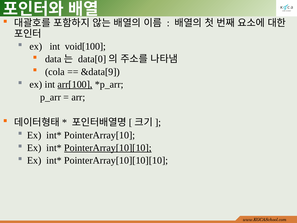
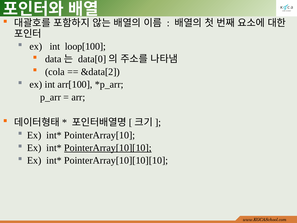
void[100: void[100 -> loop[100
&data[9: &data[9 -> &data[2
arr[100 underline: present -> none
